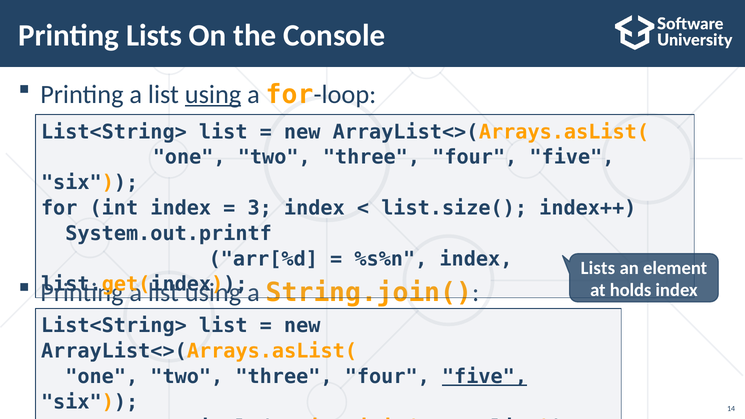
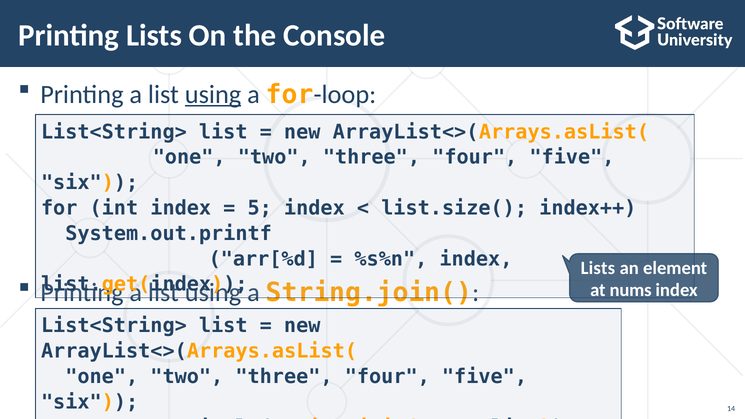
3: 3 -> 5
holds: holds -> nums
five at (484, 377) underline: present -> none
